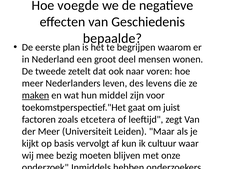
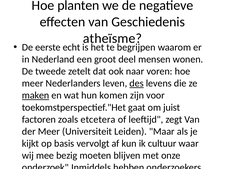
voegde: voegde -> planten
bepaalde at (112, 38): bepaalde -> atheïsme
plan: plan -> echt
des underline: none -> present
hun middel: middel -> komen
